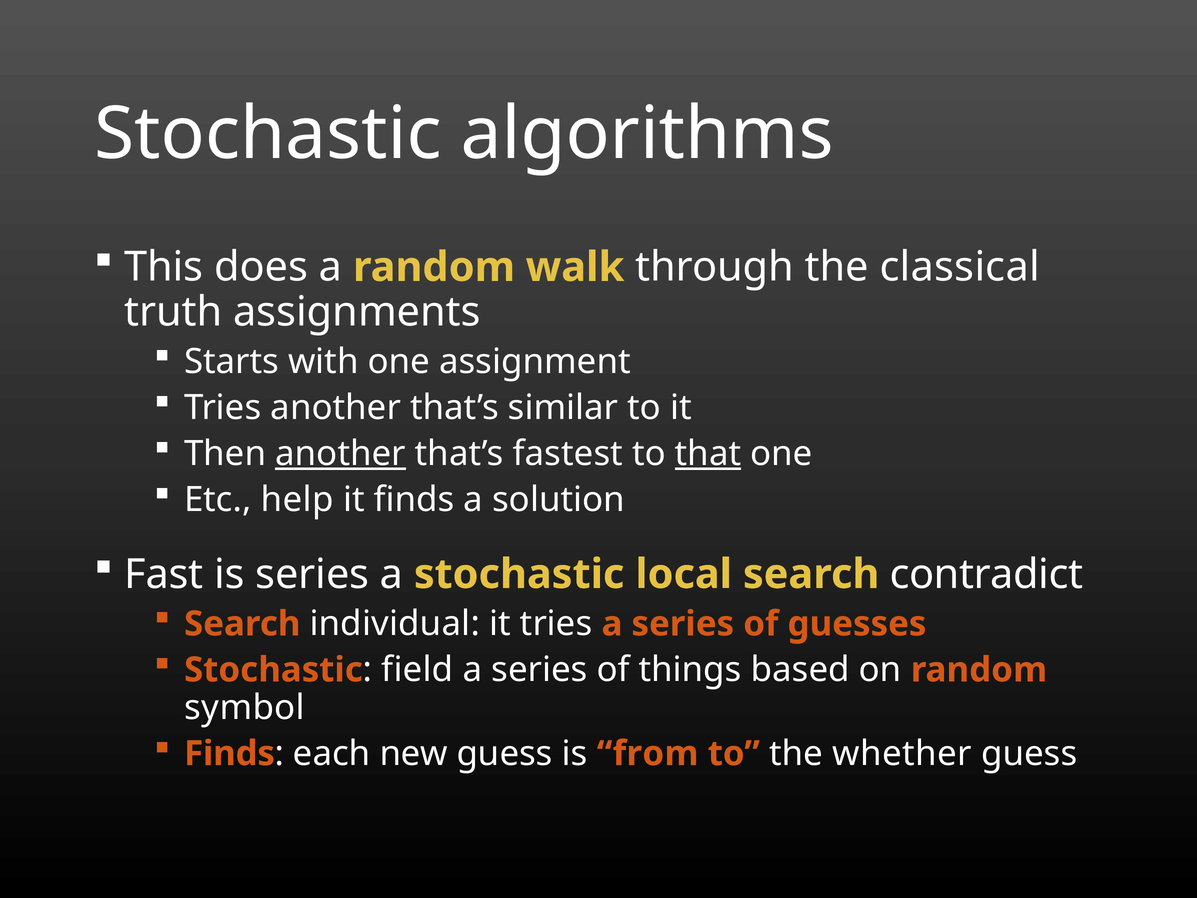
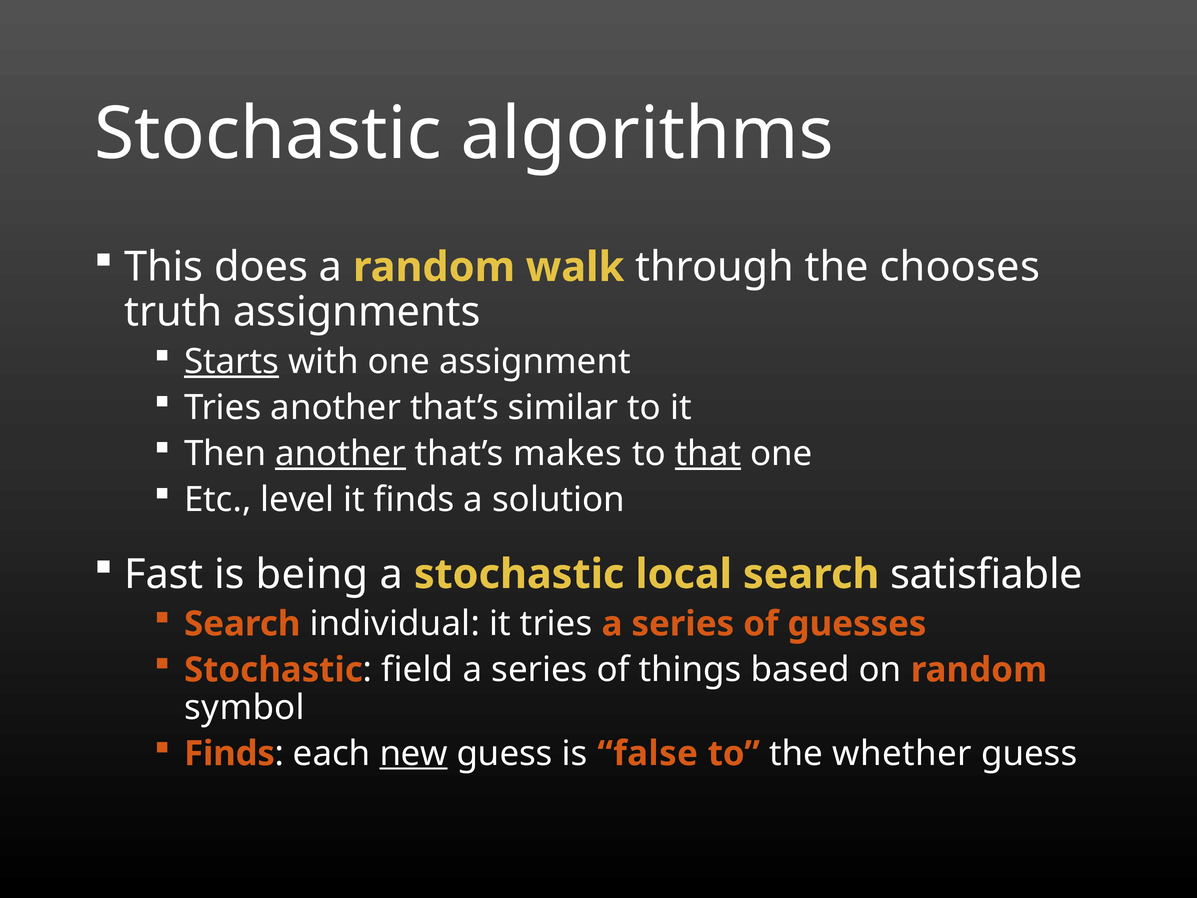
classical: classical -> chooses
Starts underline: none -> present
fastest: fastest -> makes
help: help -> level
is series: series -> being
contradict: contradict -> satisfiable
new underline: none -> present
from: from -> false
